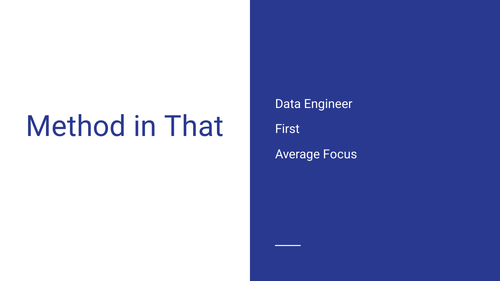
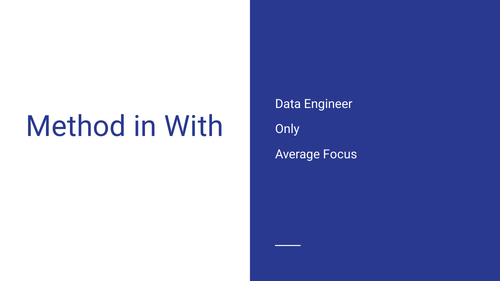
That: That -> With
First: First -> Only
